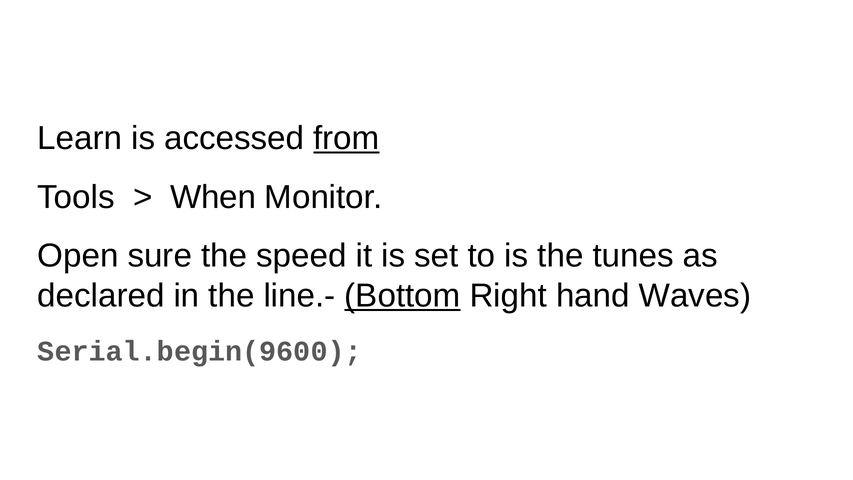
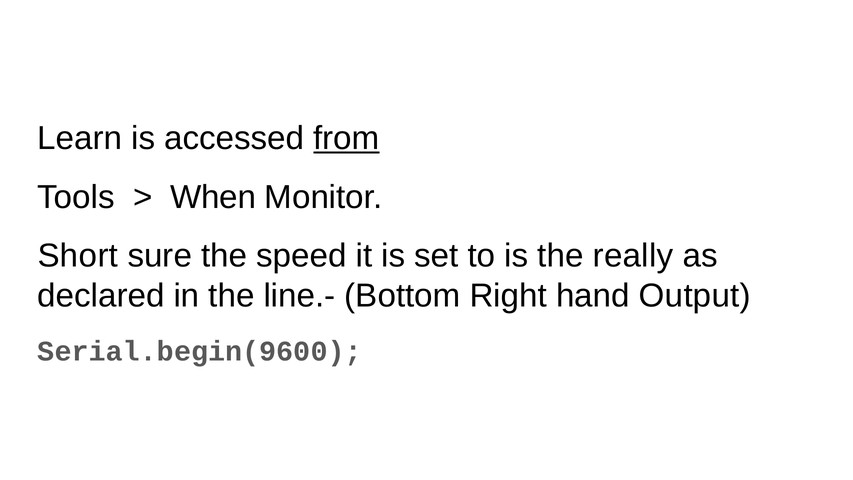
Open: Open -> Short
tunes: tunes -> really
Bottom underline: present -> none
Waves: Waves -> Output
